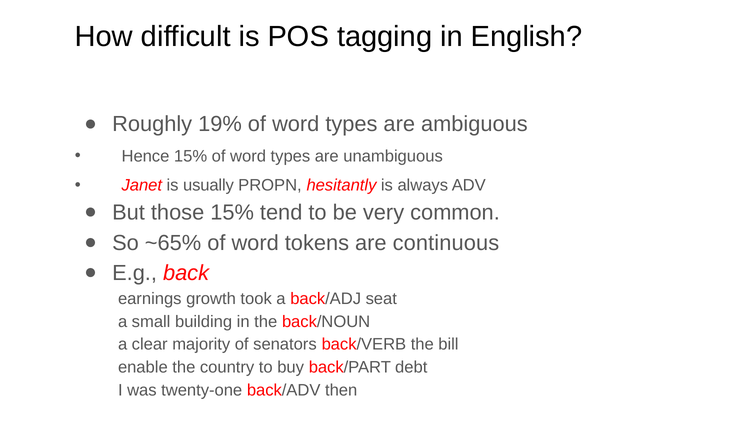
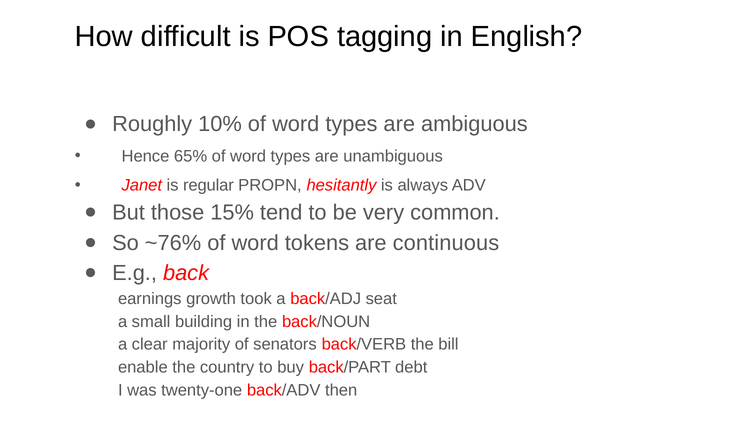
19%: 19% -> 10%
Hence 15%: 15% -> 65%
usually: usually -> regular
~65%: ~65% -> ~76%
